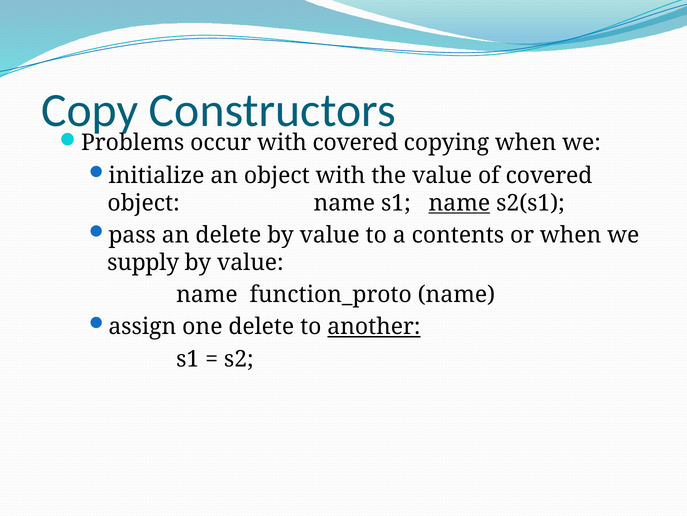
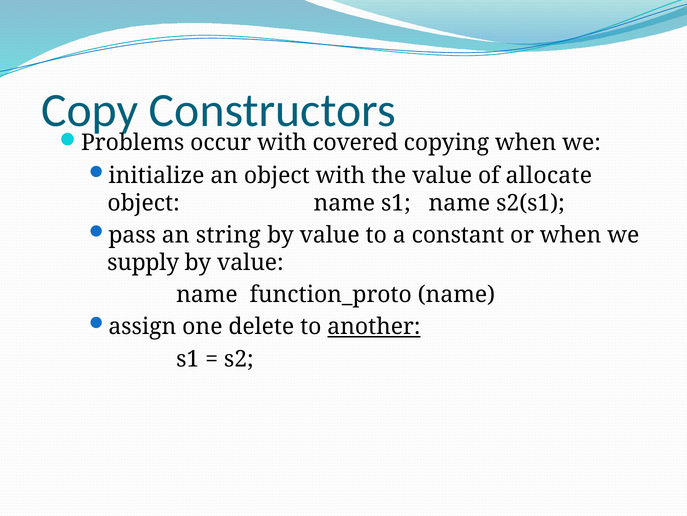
of covered: covered -> allocate
name at (459, 203) underline: present -> none
an delete: delete -> string
contents: contents -> constant
